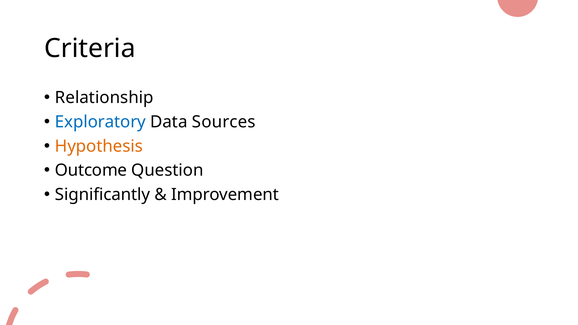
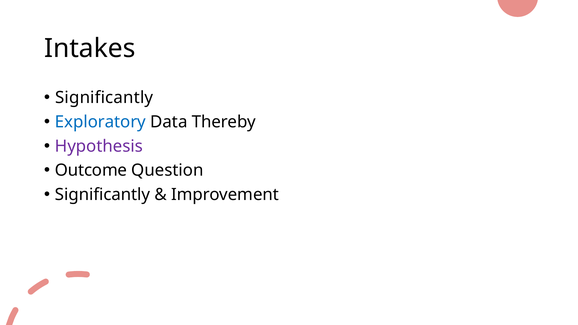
Criteria: Criteria -> Intakes
Relationship at (104, 98): Relationship -> Significantly
Sources: Sources -> Thereby
Hypothesis colour: orange -> purple
